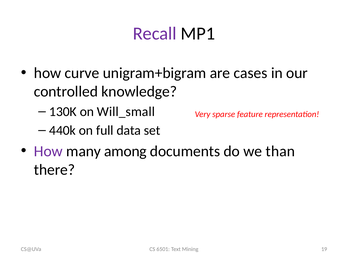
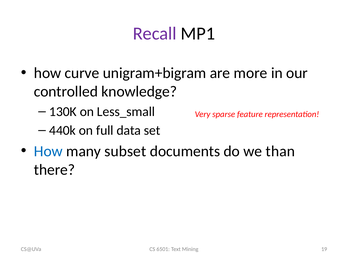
cases: cases -> more
Will_small: Will_small -> Less_small
How at (48, 151) colour: purple -> blue
among: among -> subset
